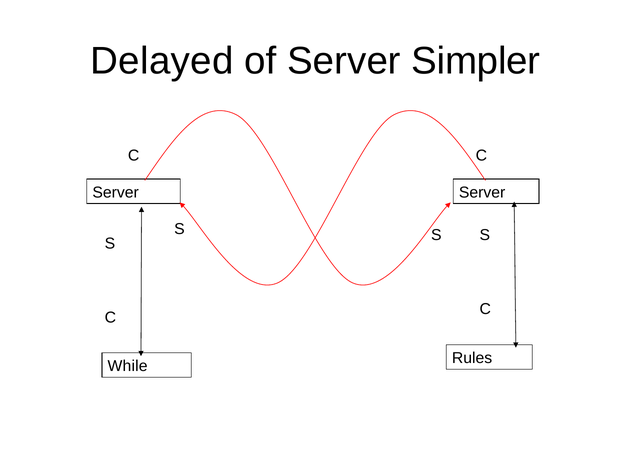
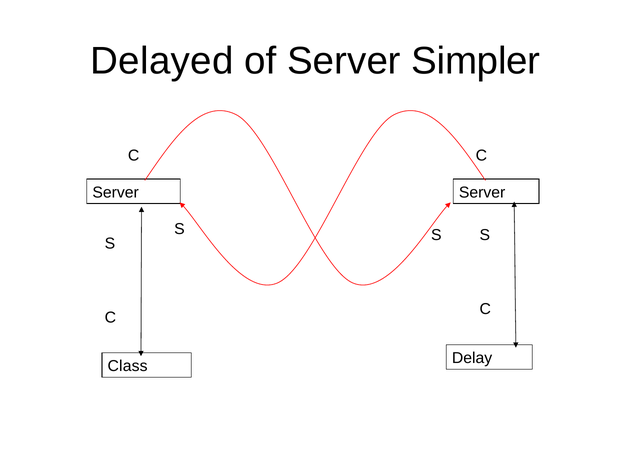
Rules: Rules -> Delay
While: While -> Class
